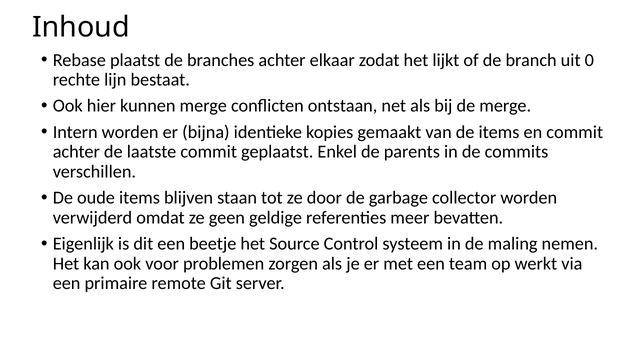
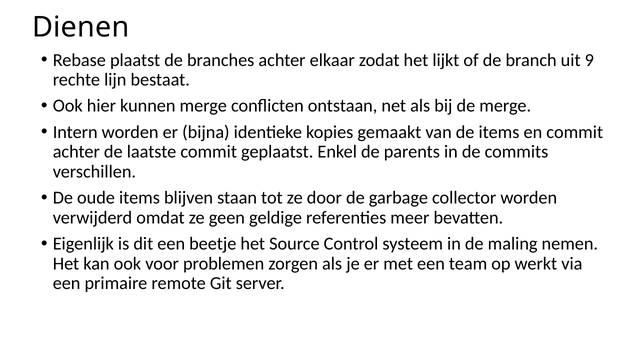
Inhoud: Inhoud -> Dienen
0: 0 -> 9
